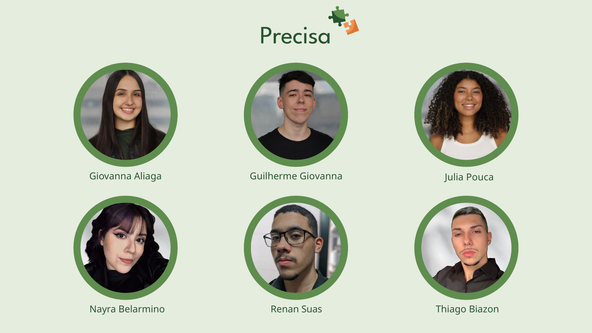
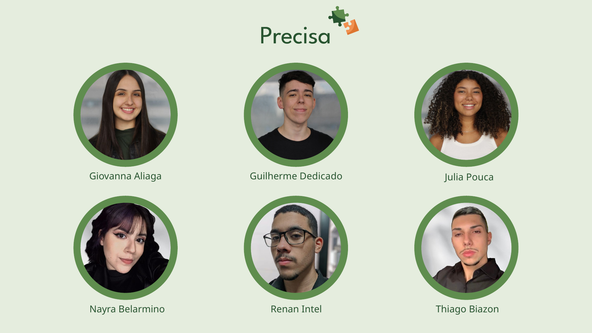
Guilherme Giovanna: Giovanna -> Dedicado
Suas: Suas -> Intel
